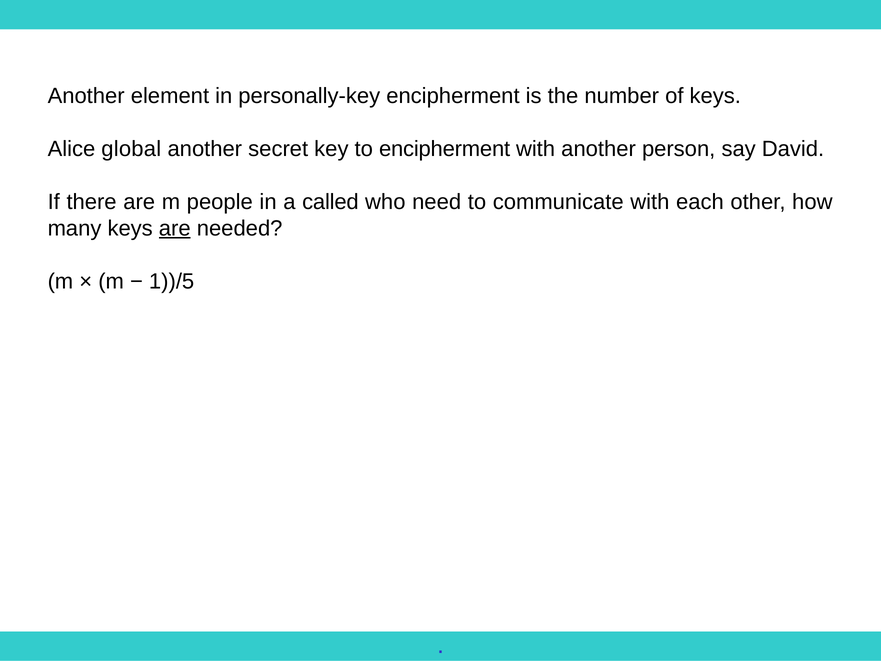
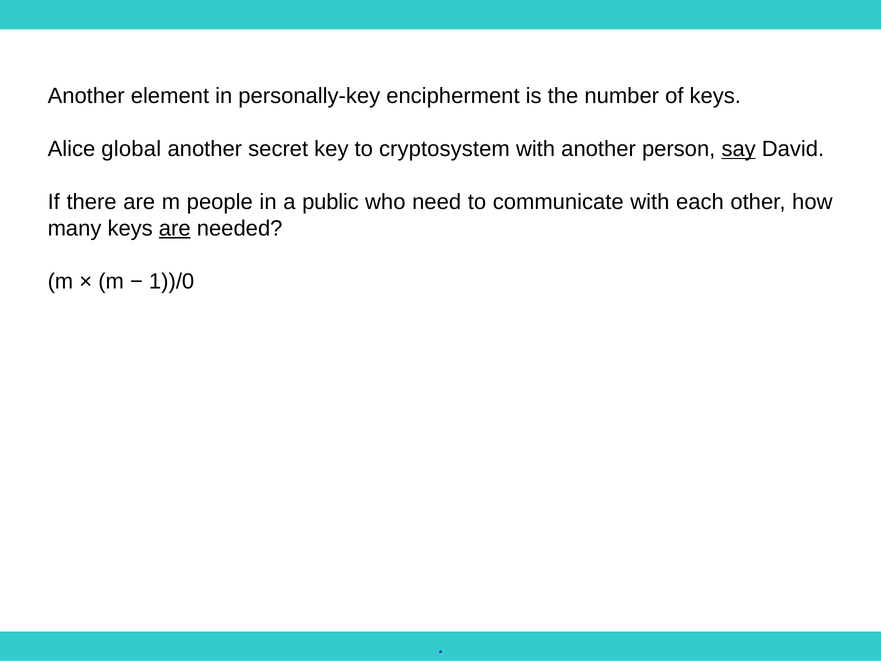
to encipherment: encipherment -> cryptosystem
say underline: none -> present
called: called -> public
1))/5: 1))/5 -> 1))/0
